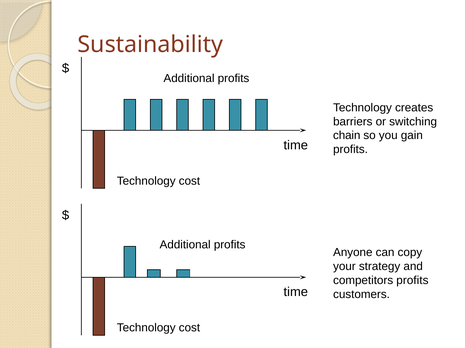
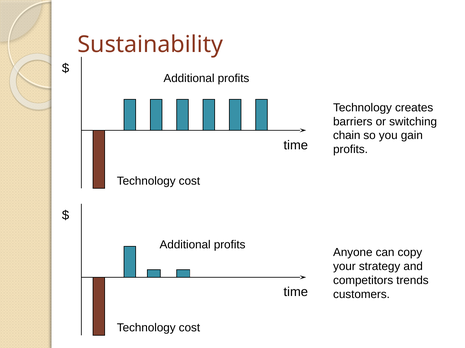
competitors profits: profits -> trends
